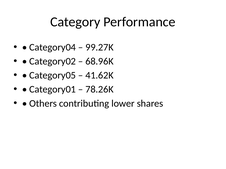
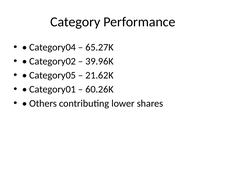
99.27K: 99.27K -> 65.27K
68.96K: 68.96K -> 39.96K
41.62K: 41.62K -> 21.62K
78.26K: 78.26K -> 60.26K
